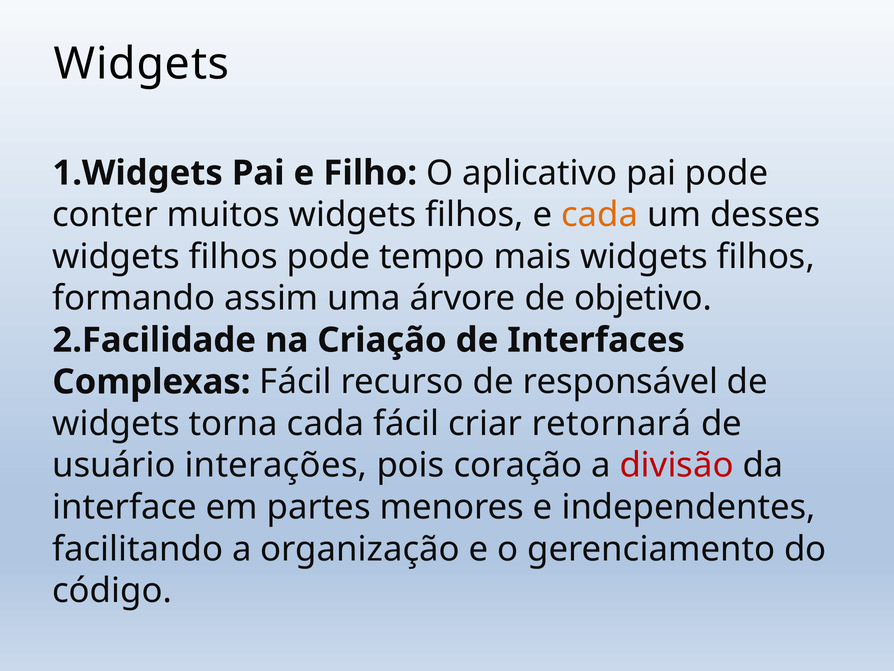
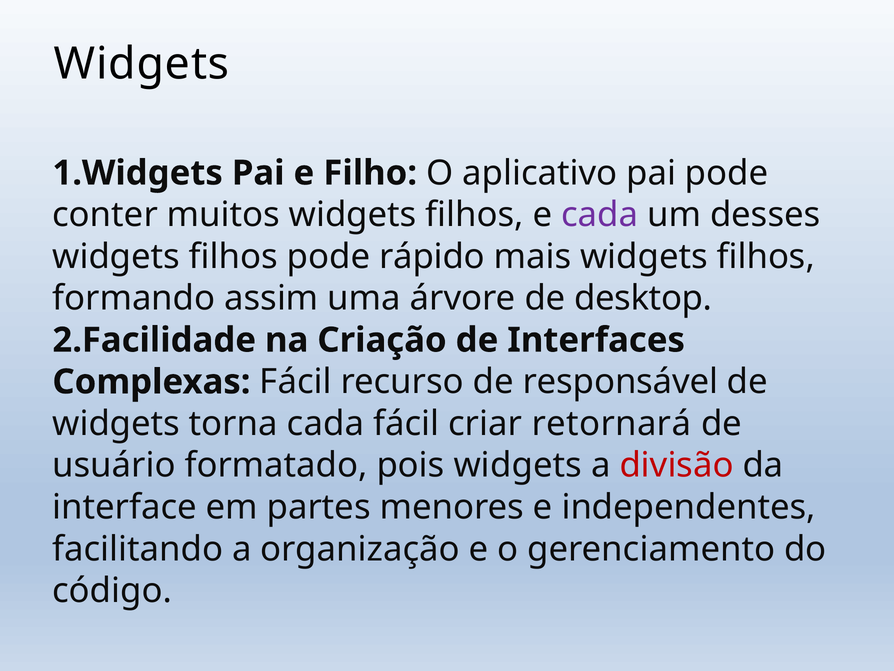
cada at (600, 215) colour: orange -> purple
tempo: tempo -> rápido
objetivo: objetivo -> desktop
interações: interações -> formatado
pois coração: coração -> widgets
